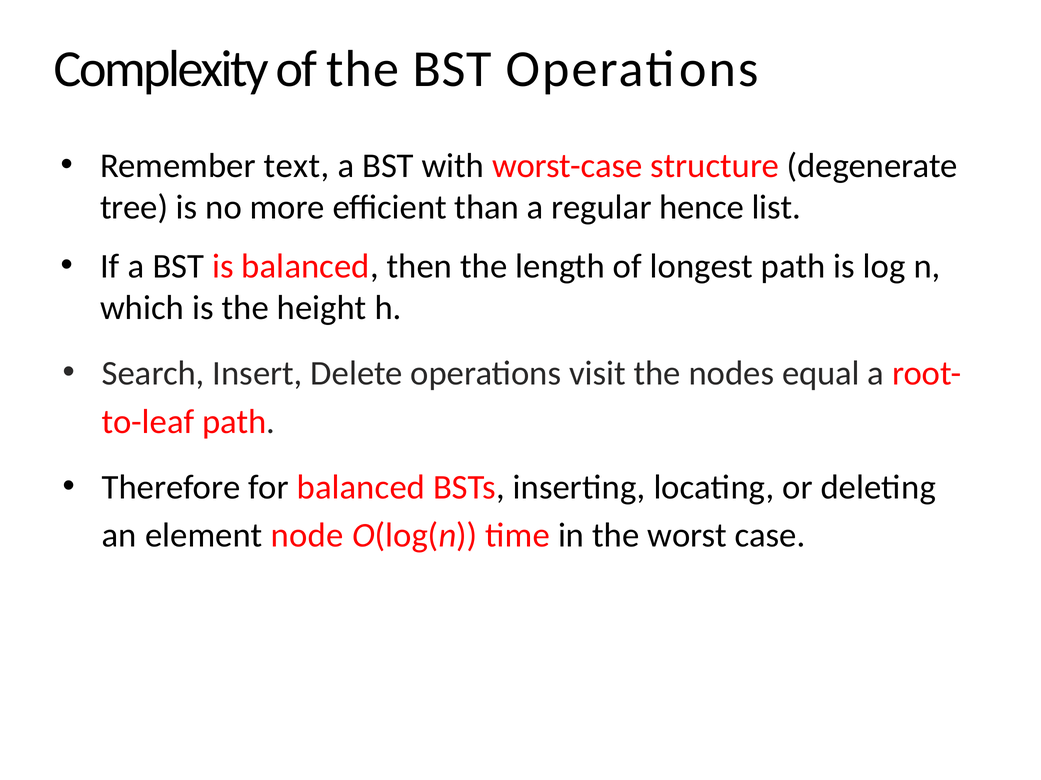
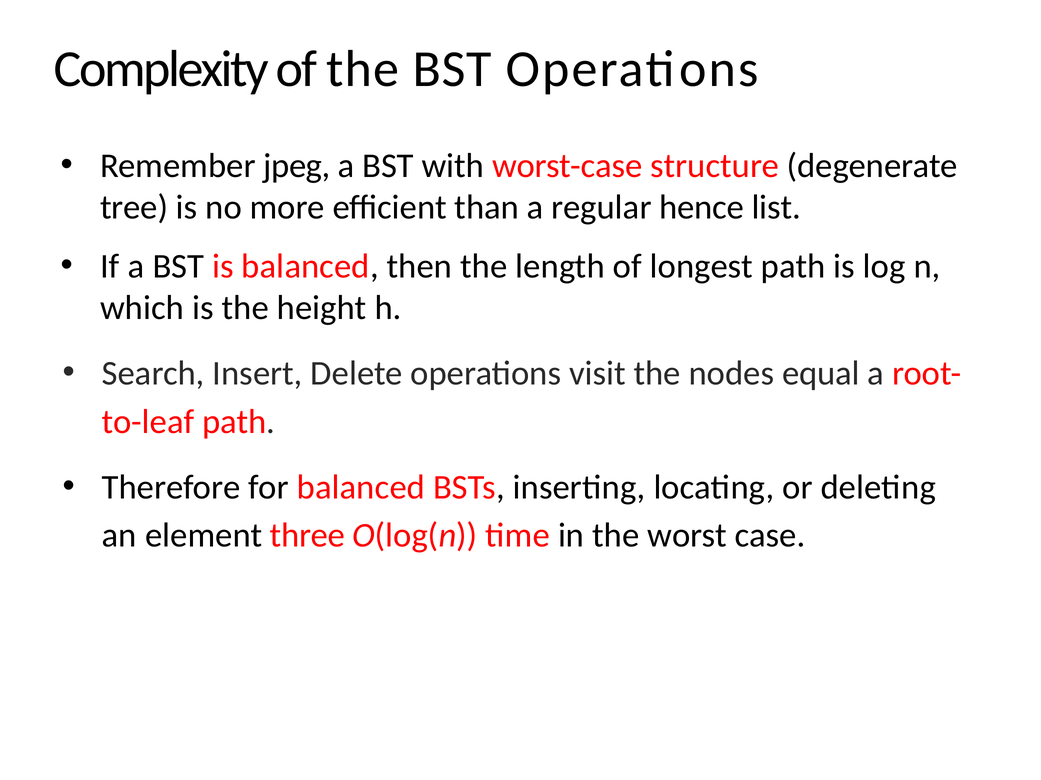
text: text -> jpeg
node: node -> three
